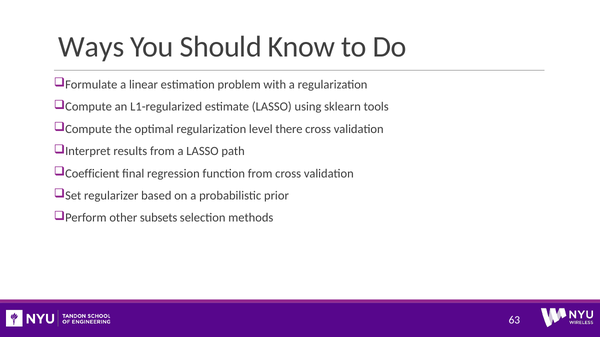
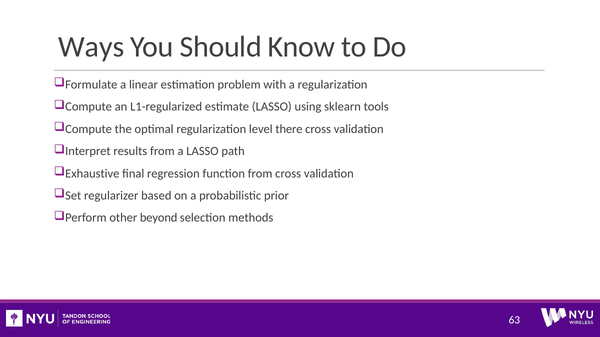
Coefficient: Coefficient -> Exhaustive
subsets: subsets -> beyond
